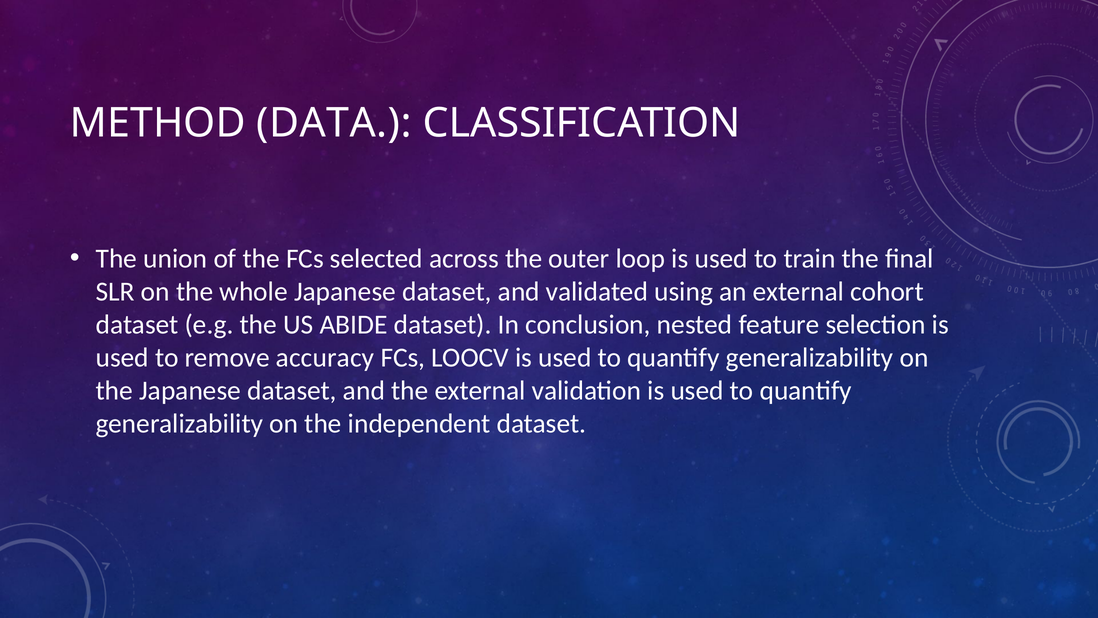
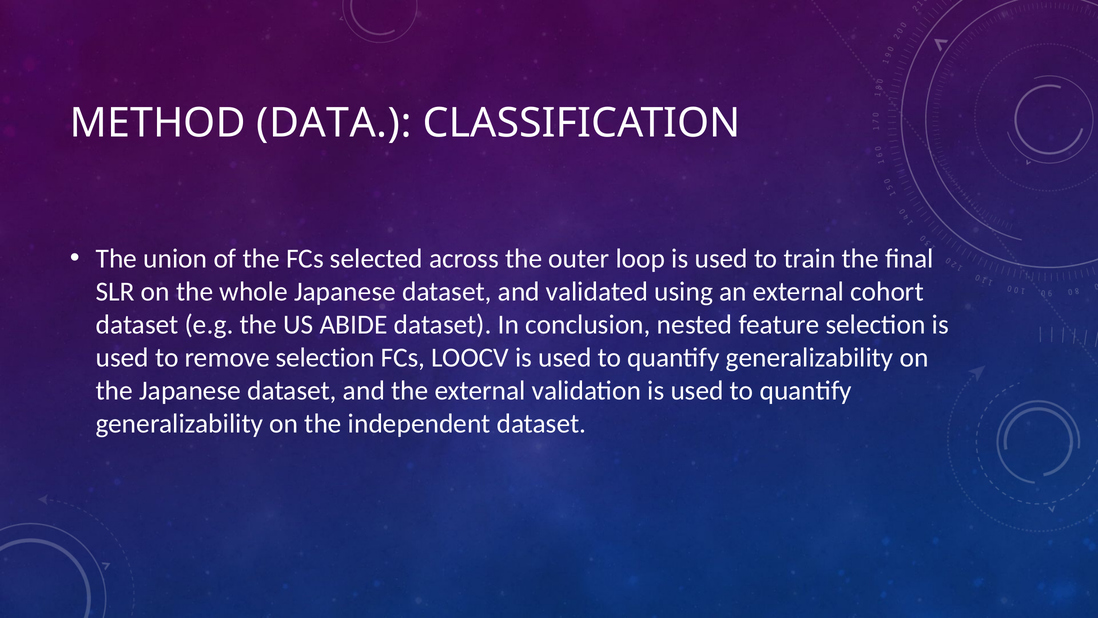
remove accuracy: accuracy -> selection
